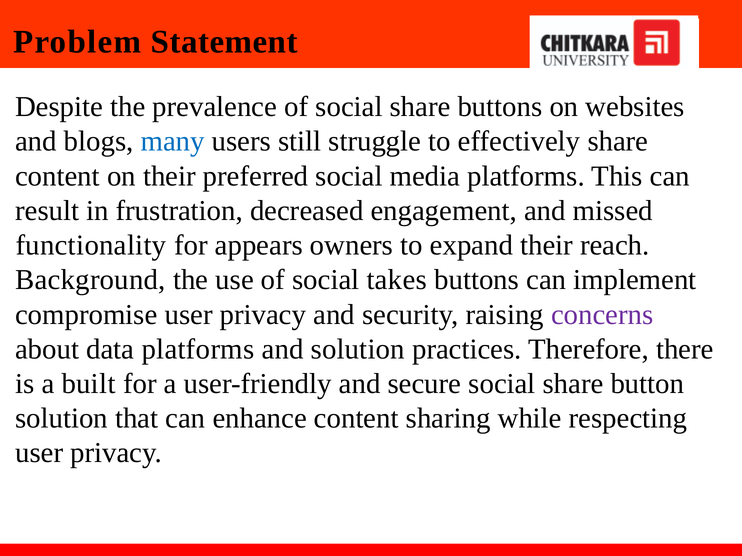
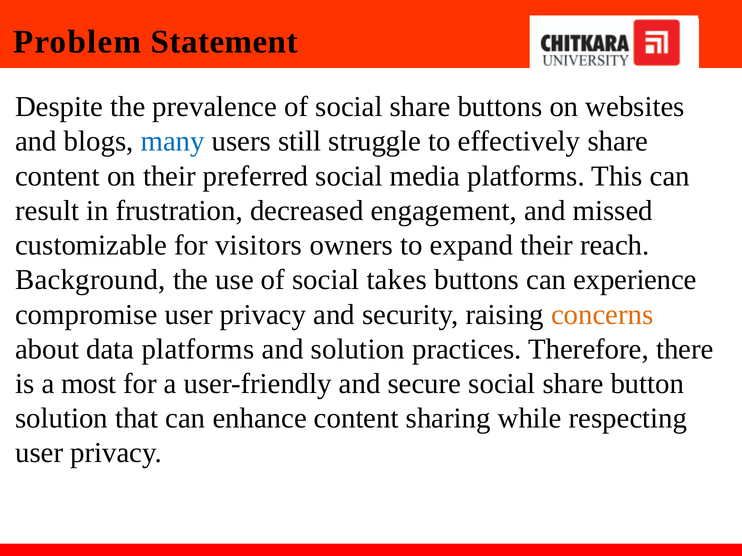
functionality: functionality -> customizable
appears: appears -> visitors
implement: implement -> experience
concerns colour: purple -> orange
built: built -> most
